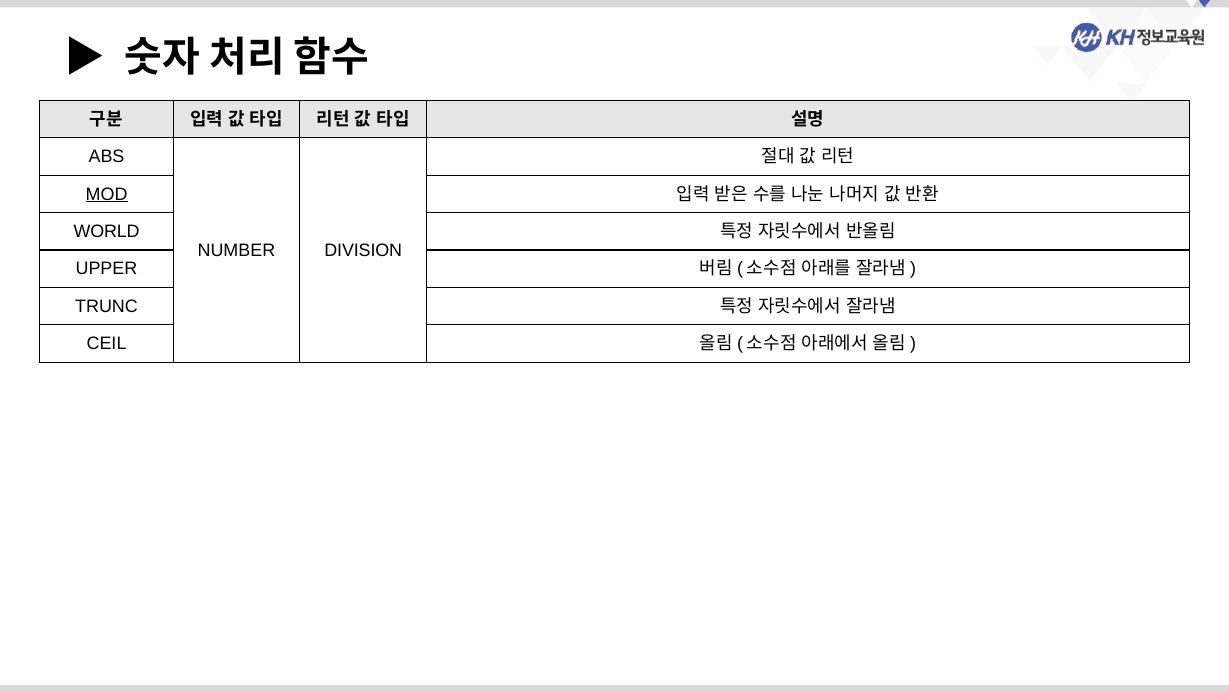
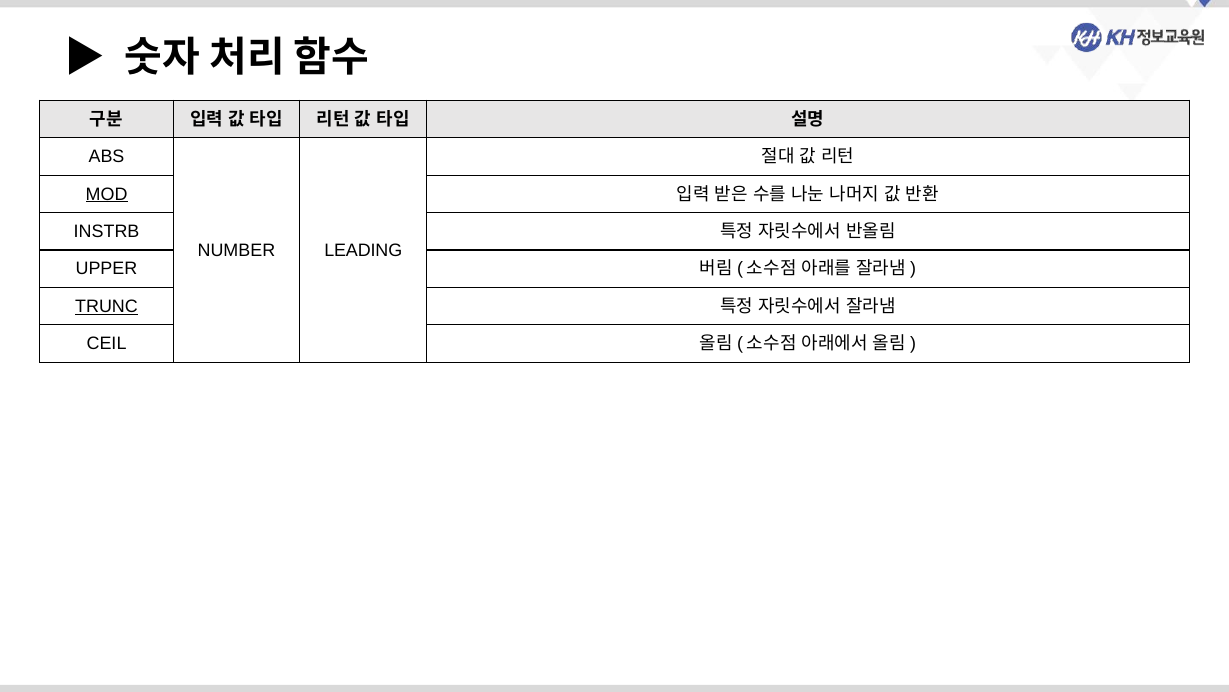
WORLD: WORLD -> INSTRB
DIVISION: DIVISION -> LEADING
TRUNC underline: none -> present
